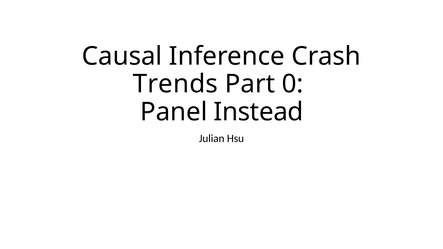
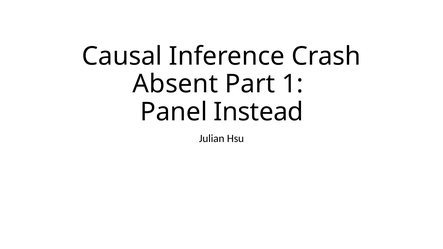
Trends: Trends -> Absent
0: 0 -> 1
